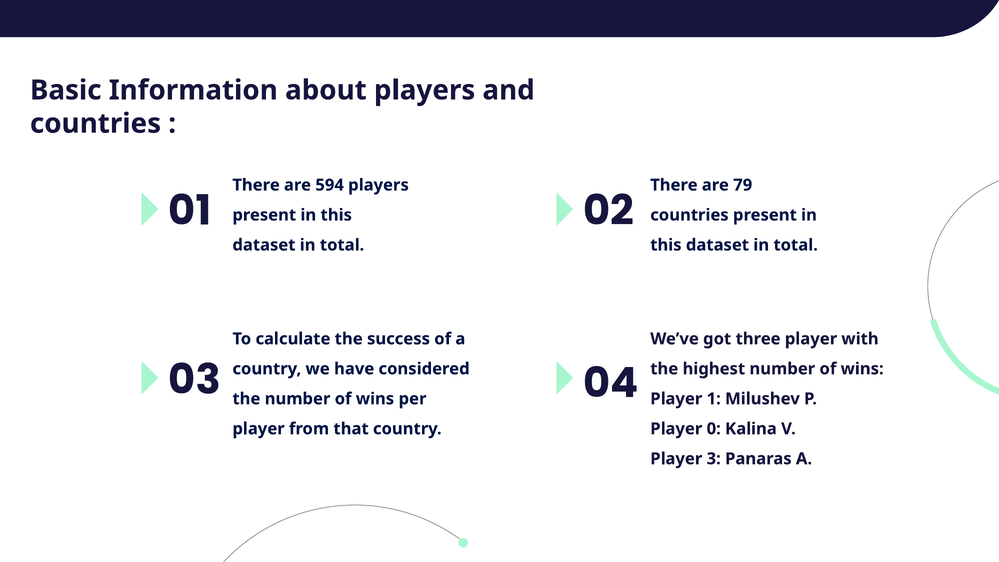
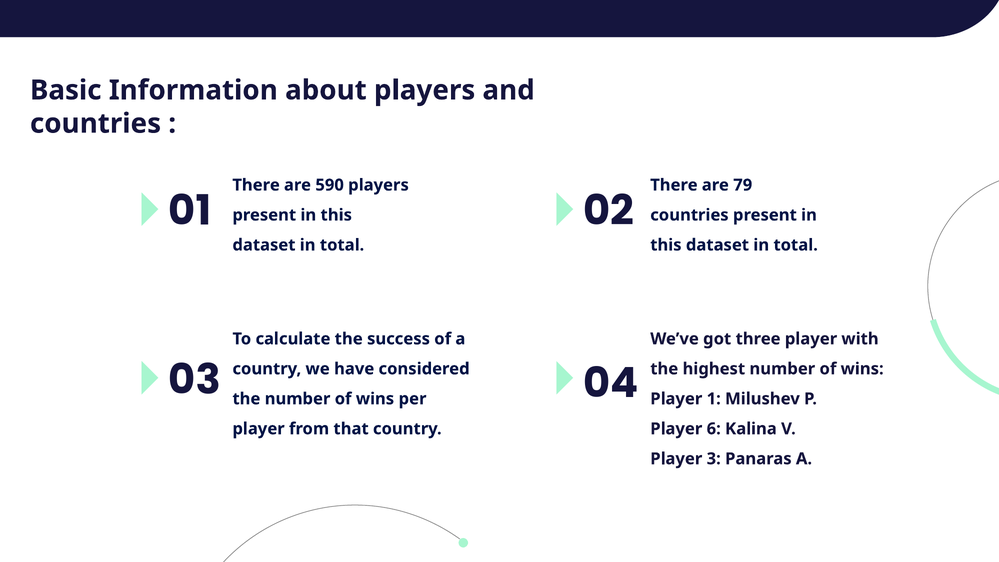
594: 594 -> 590
0: 0 -> 6
